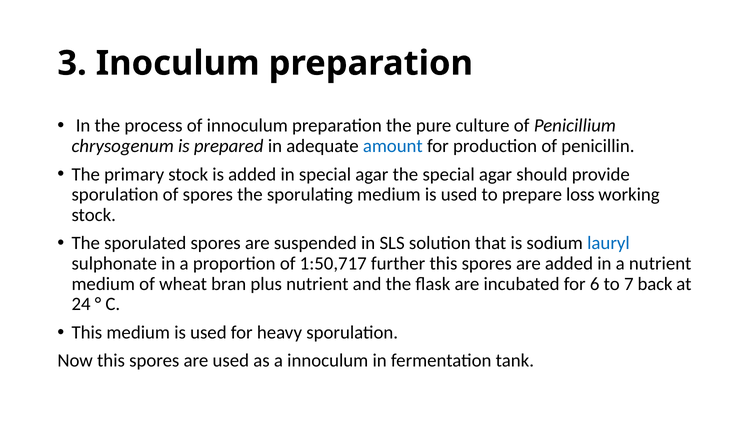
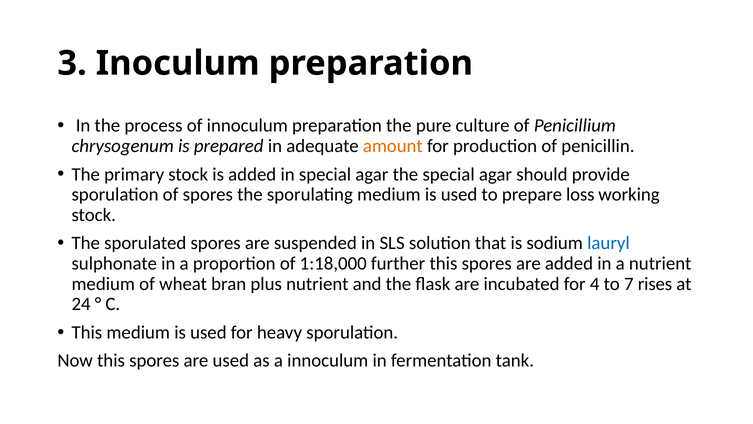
amount colour: blue -> orange
1:50,717: 1:50,717 -> 1:18,000
6: 6 -> 4
back: back -> rises
